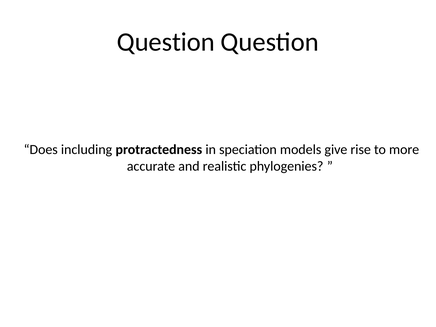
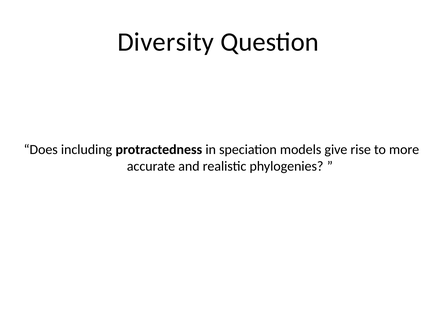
Question at (166, 42): Question -> Diversity
